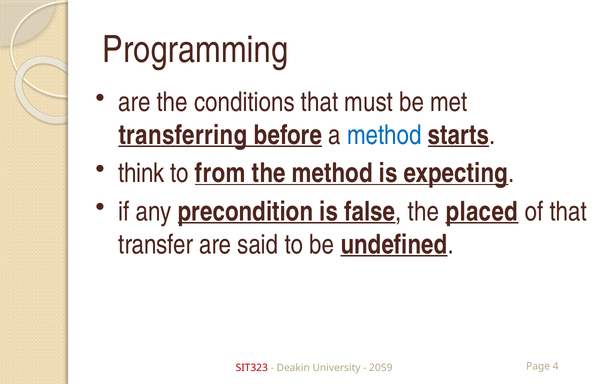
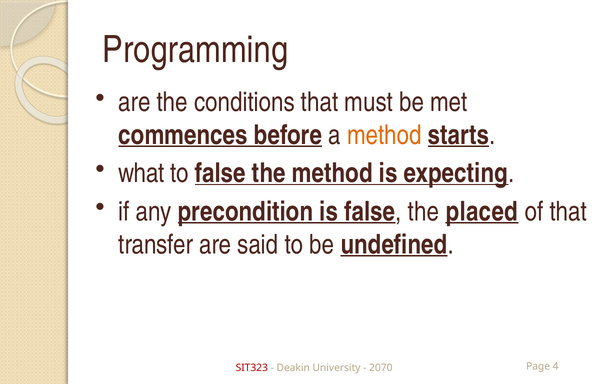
transferring: transferring -> commences
method at (384, 135) colour: blue -> orange
think: think -> what
to from: from -> false
2059: 2059 -> 2070
